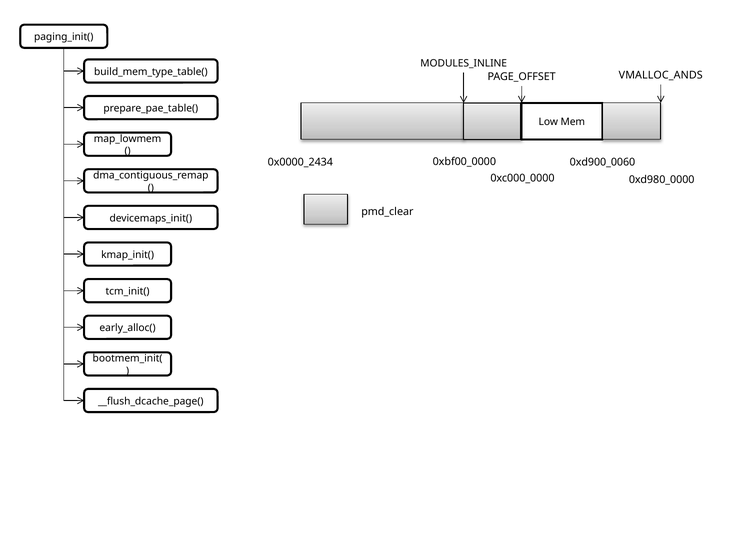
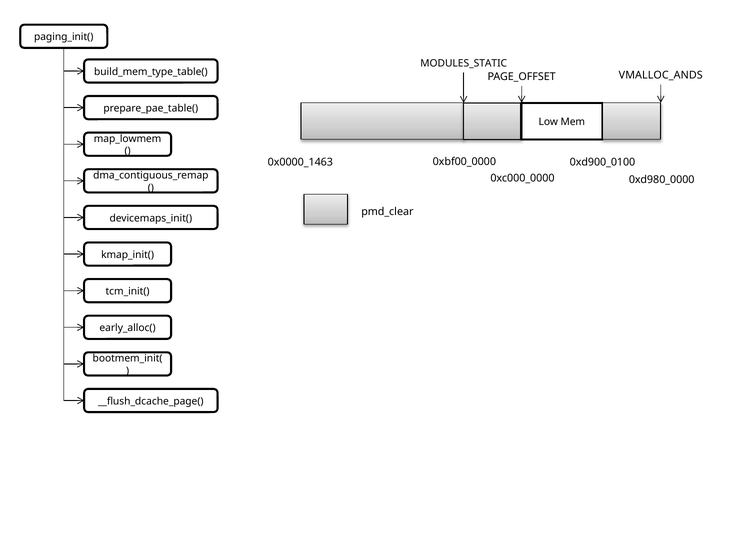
MODULES_INLINE: MODULES_INLINE -> MODULES_STATIC
0x0000_2434: 0x0000_2434 -> 0x0000_1463
0xd900_0060: 0xd900_0060 -> 0xd900_0100
